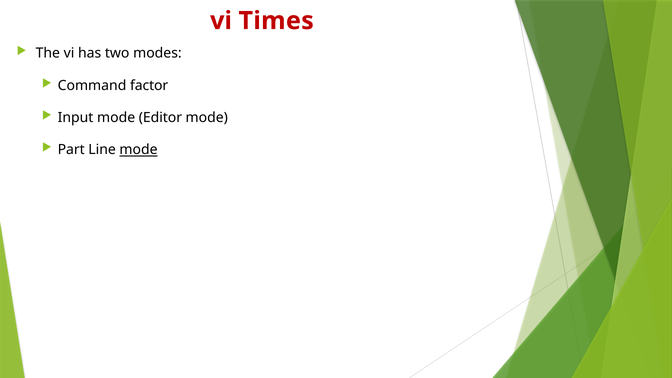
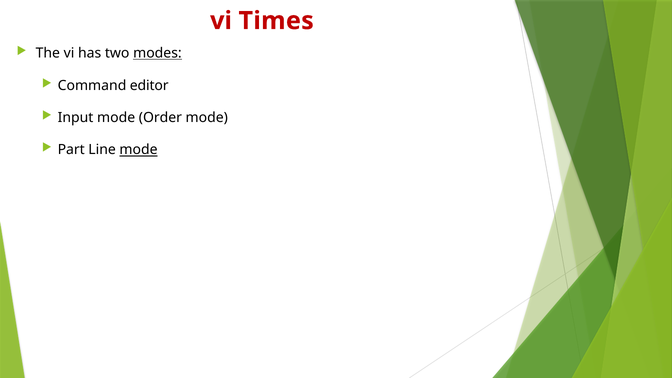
modes underline: none -> present
factor: factor -> editor
Editor: Editor -> Order
